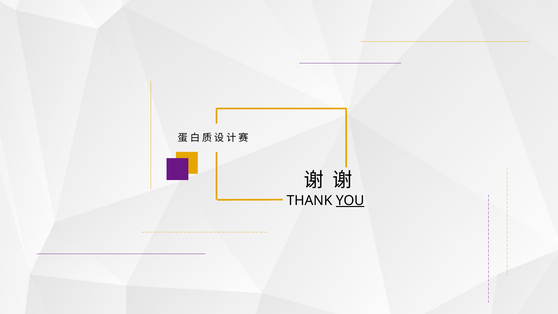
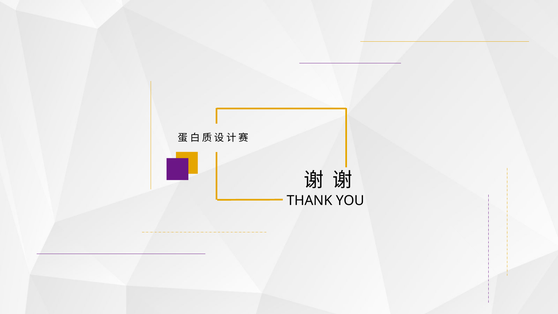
YOU underline: present -> none
